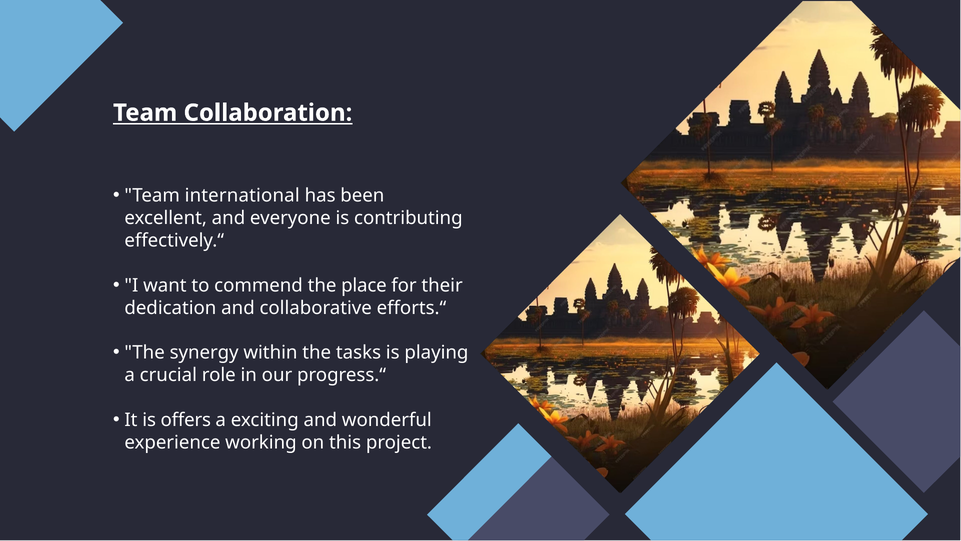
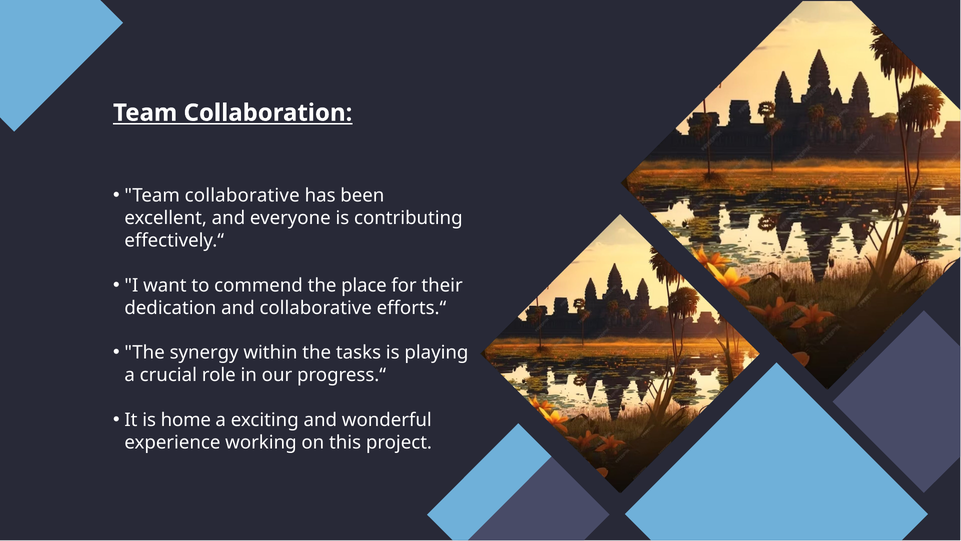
Team international: international -> collaborative
offers: offers -> home
